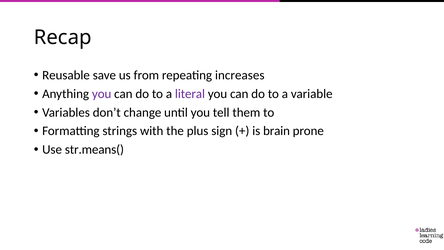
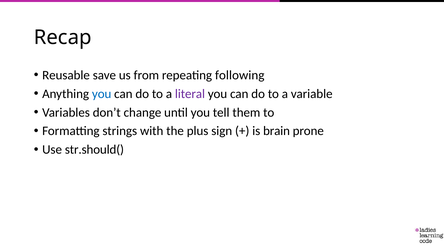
increases: increases -> following
you at (102, 94) colour: purple -> blue
str.means(: str.means( -> str.should(
